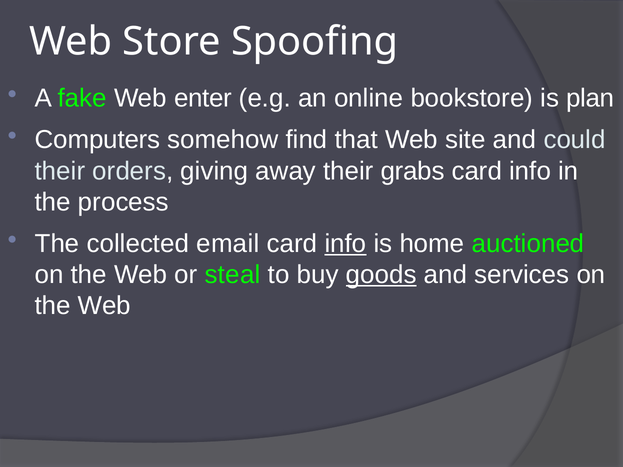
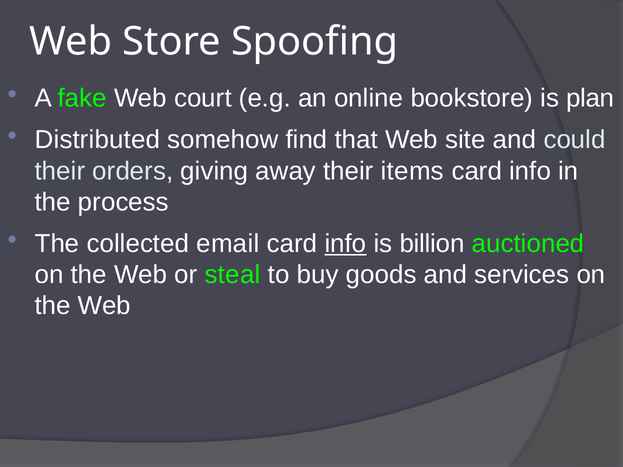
enter: enter -> court
Computers: Computers -> Distributed
grabs: grabs -> items
home: home -> billion
goods underline: present -> none
